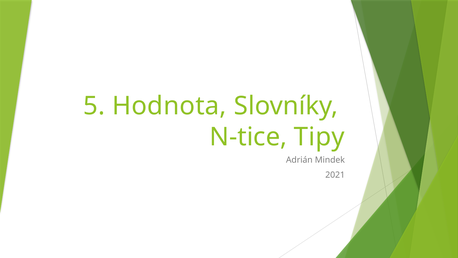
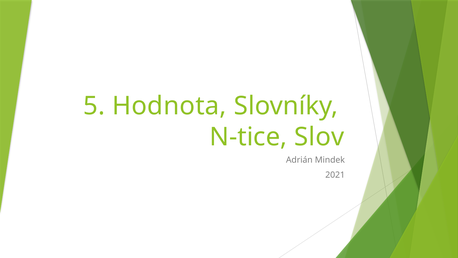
Tipy: Tipy -> Slov
